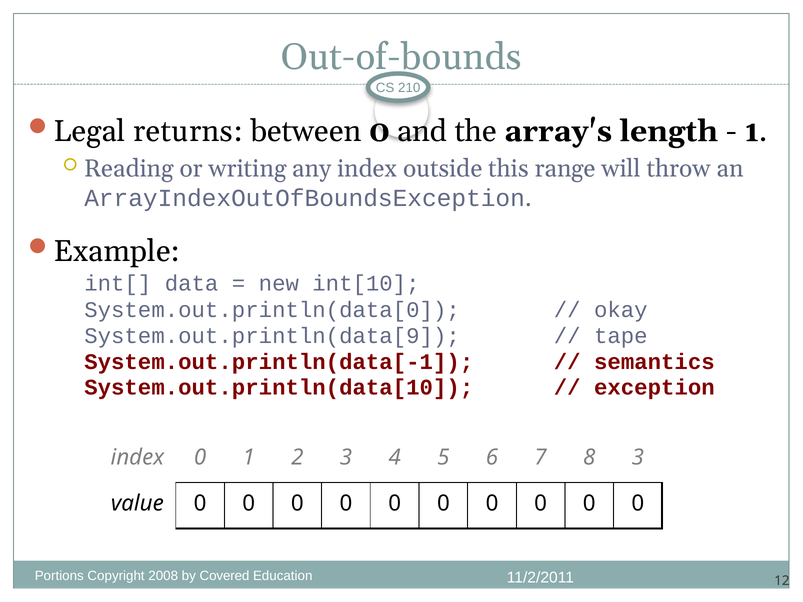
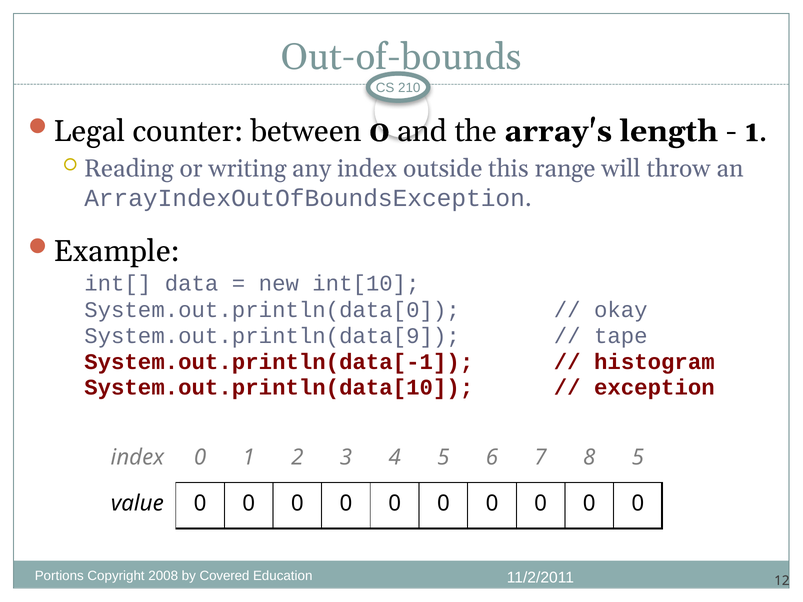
returns: returns -> counter
semantics: semantics -> histogram
8 3: 3 -> 5
